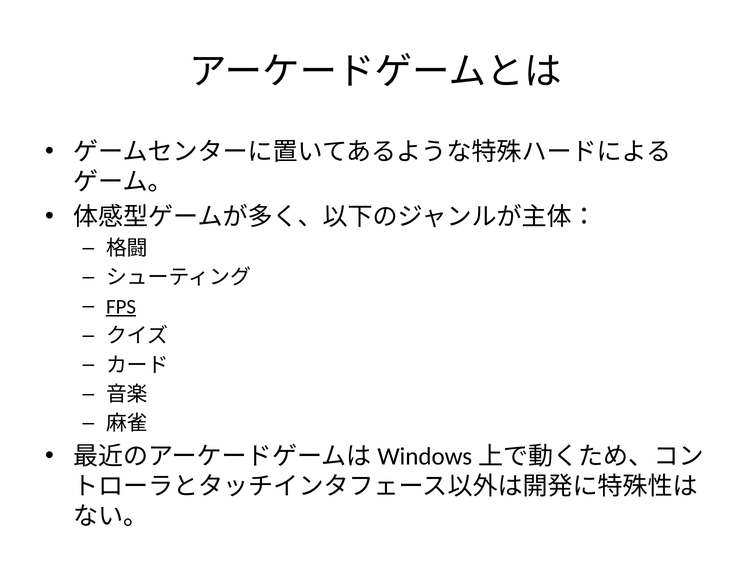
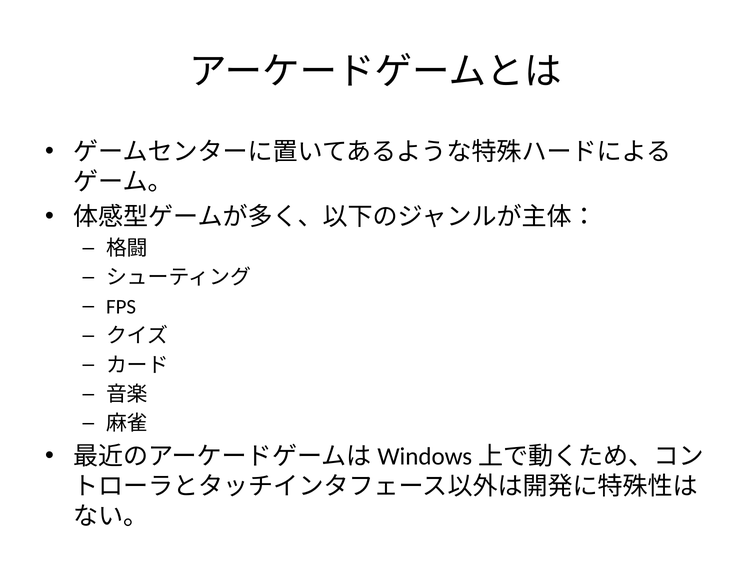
FPS underline: present -> none
